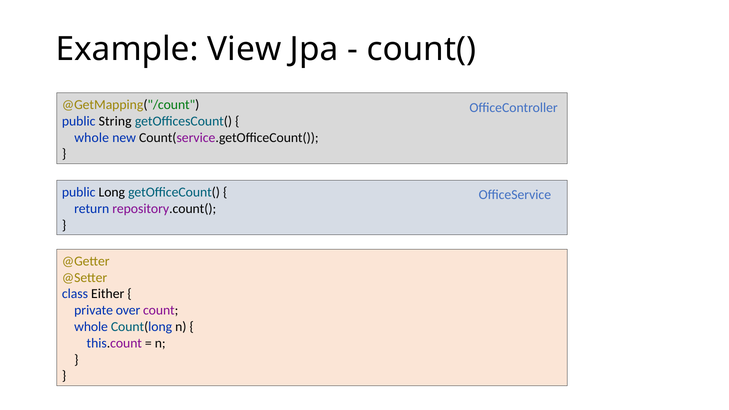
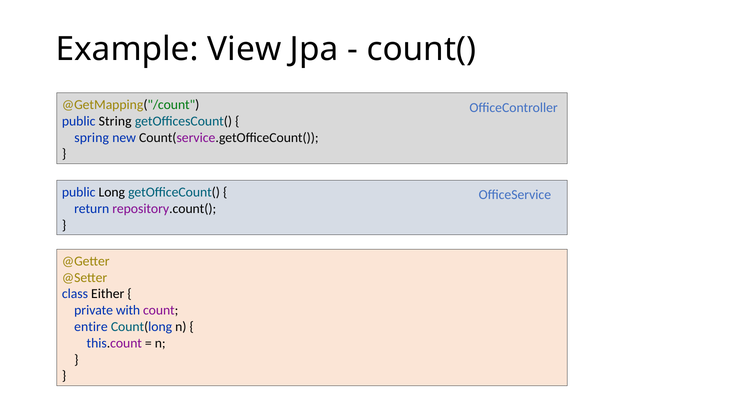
whole at (92, 138): whole -> spring
over: over -> with
whole at (91, 327): whole -> entire
